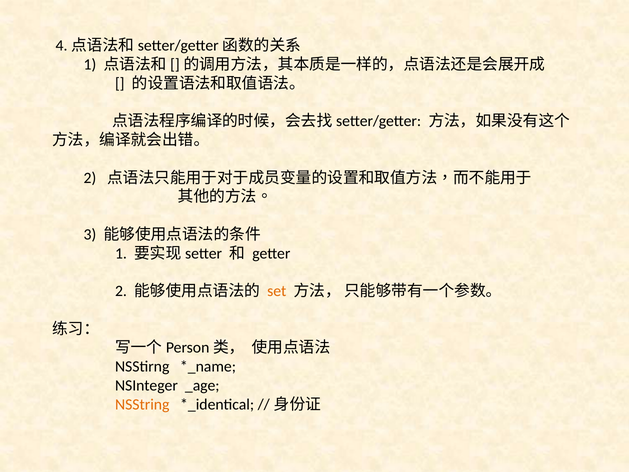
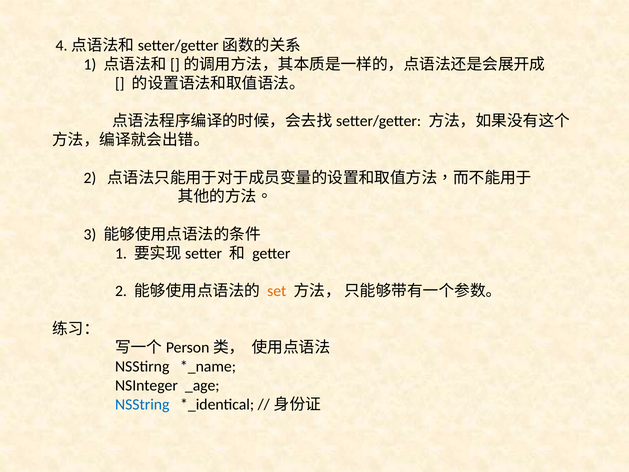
NSString colour: orange -> blue
